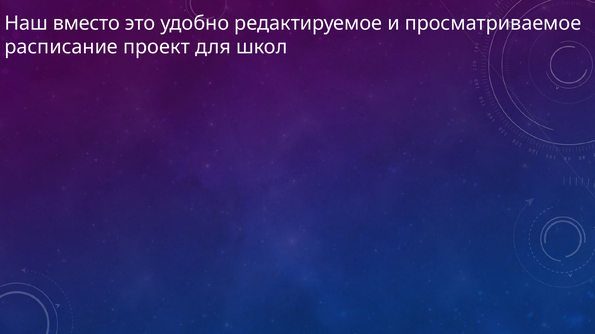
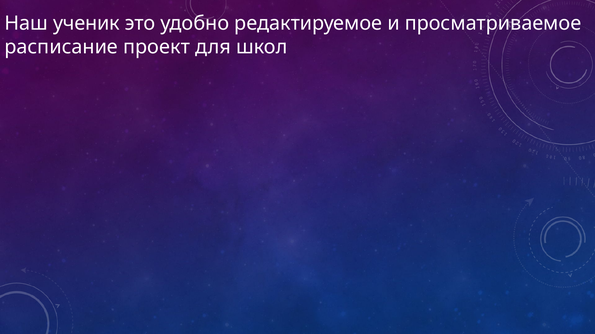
вместо: вместо -> ученик
